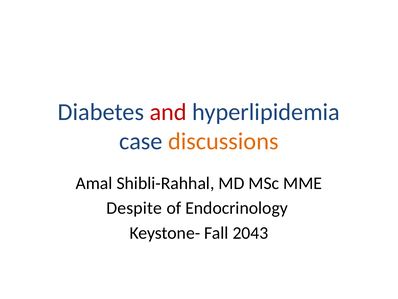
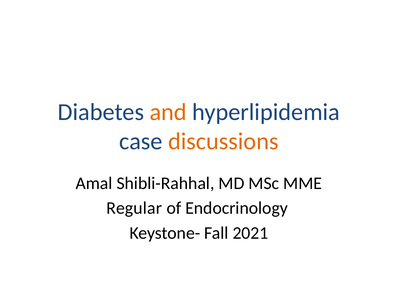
and colour: red -> orange
Despite: Despite -> Regular
2043: 2043 -> 2021
